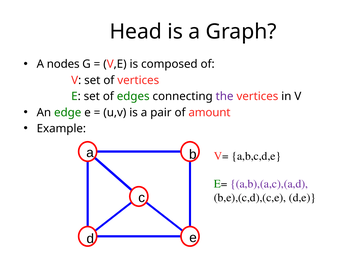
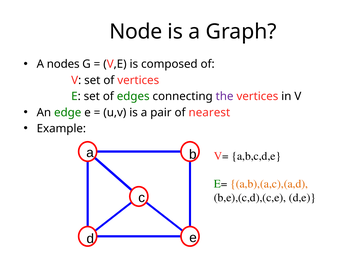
Head: Head -> Node
amount: amount -> nearest
a,b),(a,c),(a,d colour: purple -> orange
